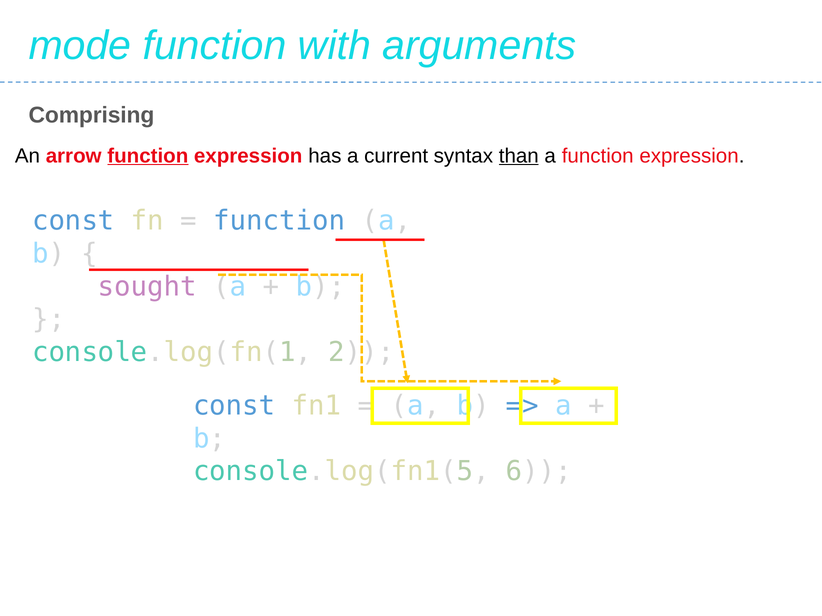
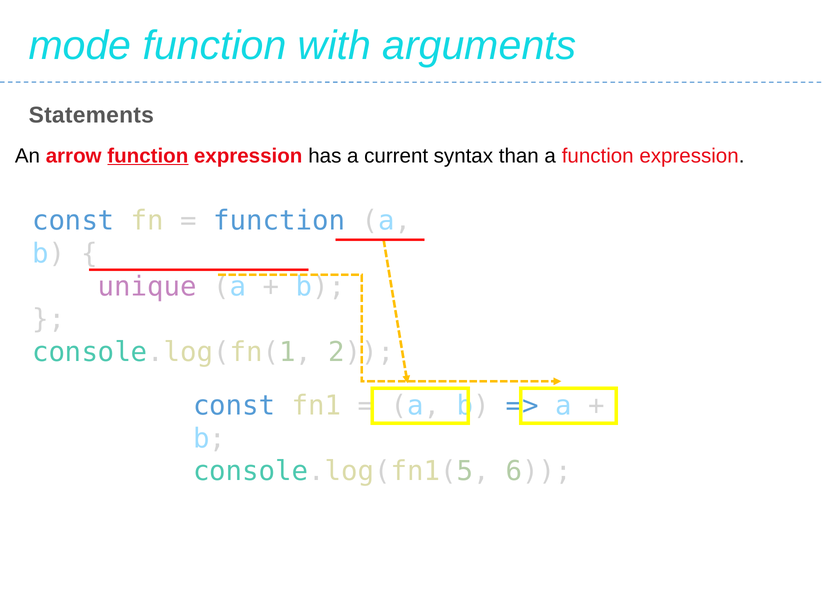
Comprising: Comprising -> Statements
than underline: present -> none
sought: sought -> unique
